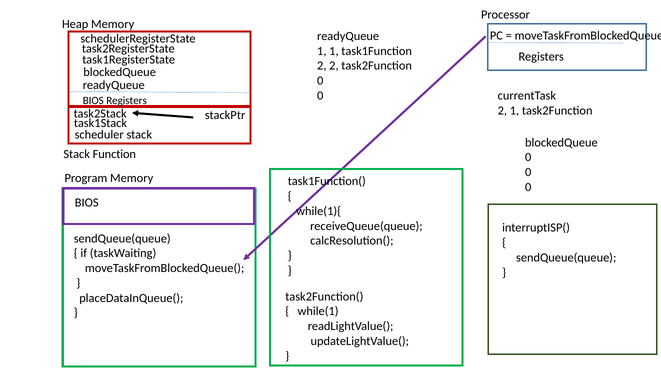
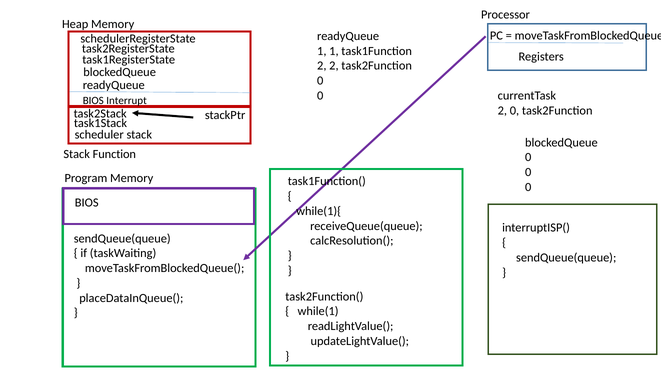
Registers at (127, 100): Registers -> Interrupt
2 1: 1 -> 0
